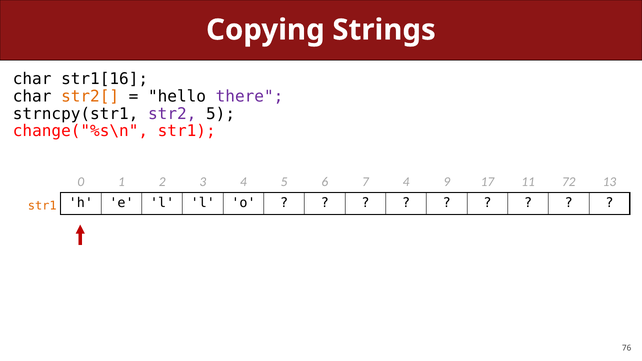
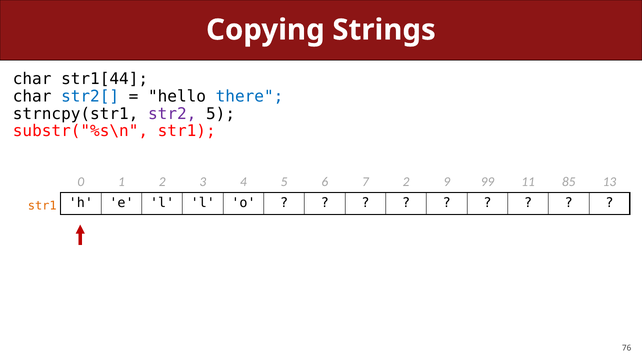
str1[16: str1[16 -> str1[44
str2[ colour: orange -> blue
there colour: purple -> blue
change("%s\n: change("%s\n -> substr("%s\n
7 4: 4 -> 2
17: 17 -> 99
72: 72 -> 85
